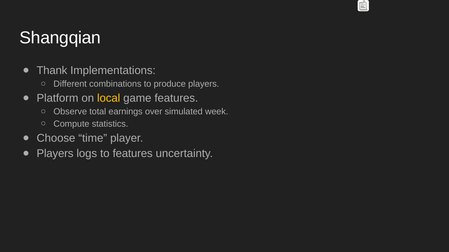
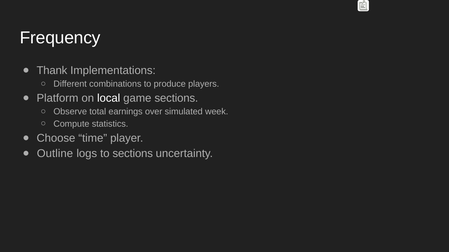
Shangqian: Shangqian -> Frequency
local colour: yellow -> white
game features: features -> sections
Players at (55, 154): Players -> Outline
to features: features -> sections
